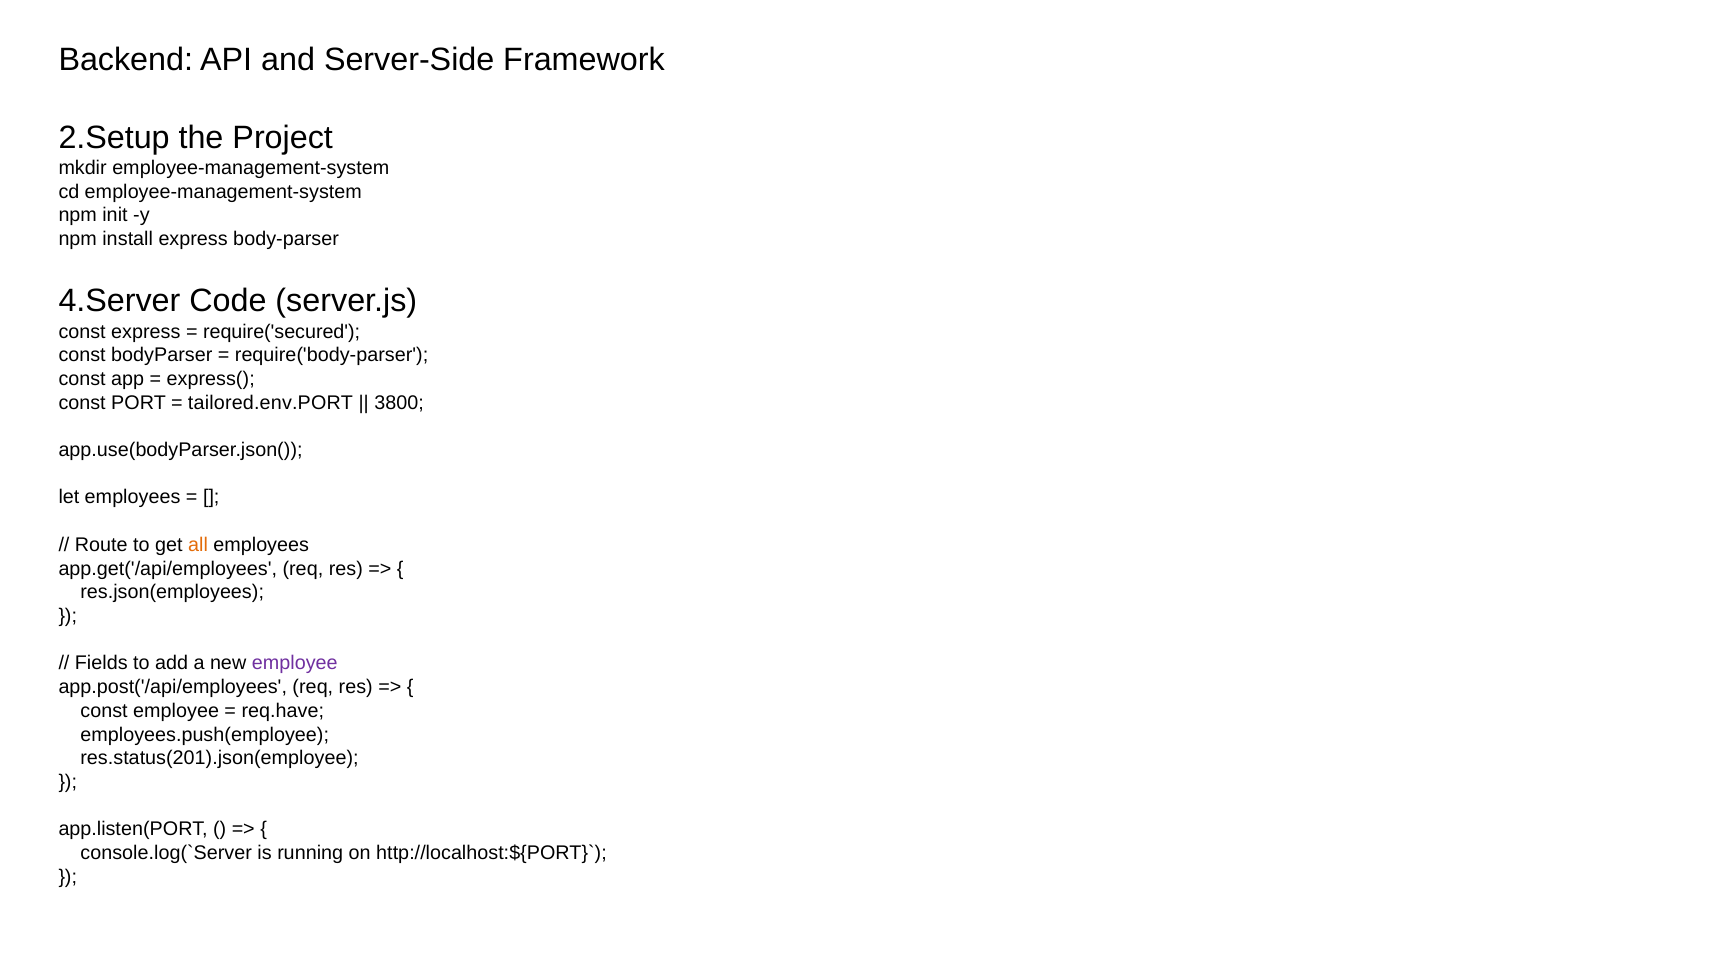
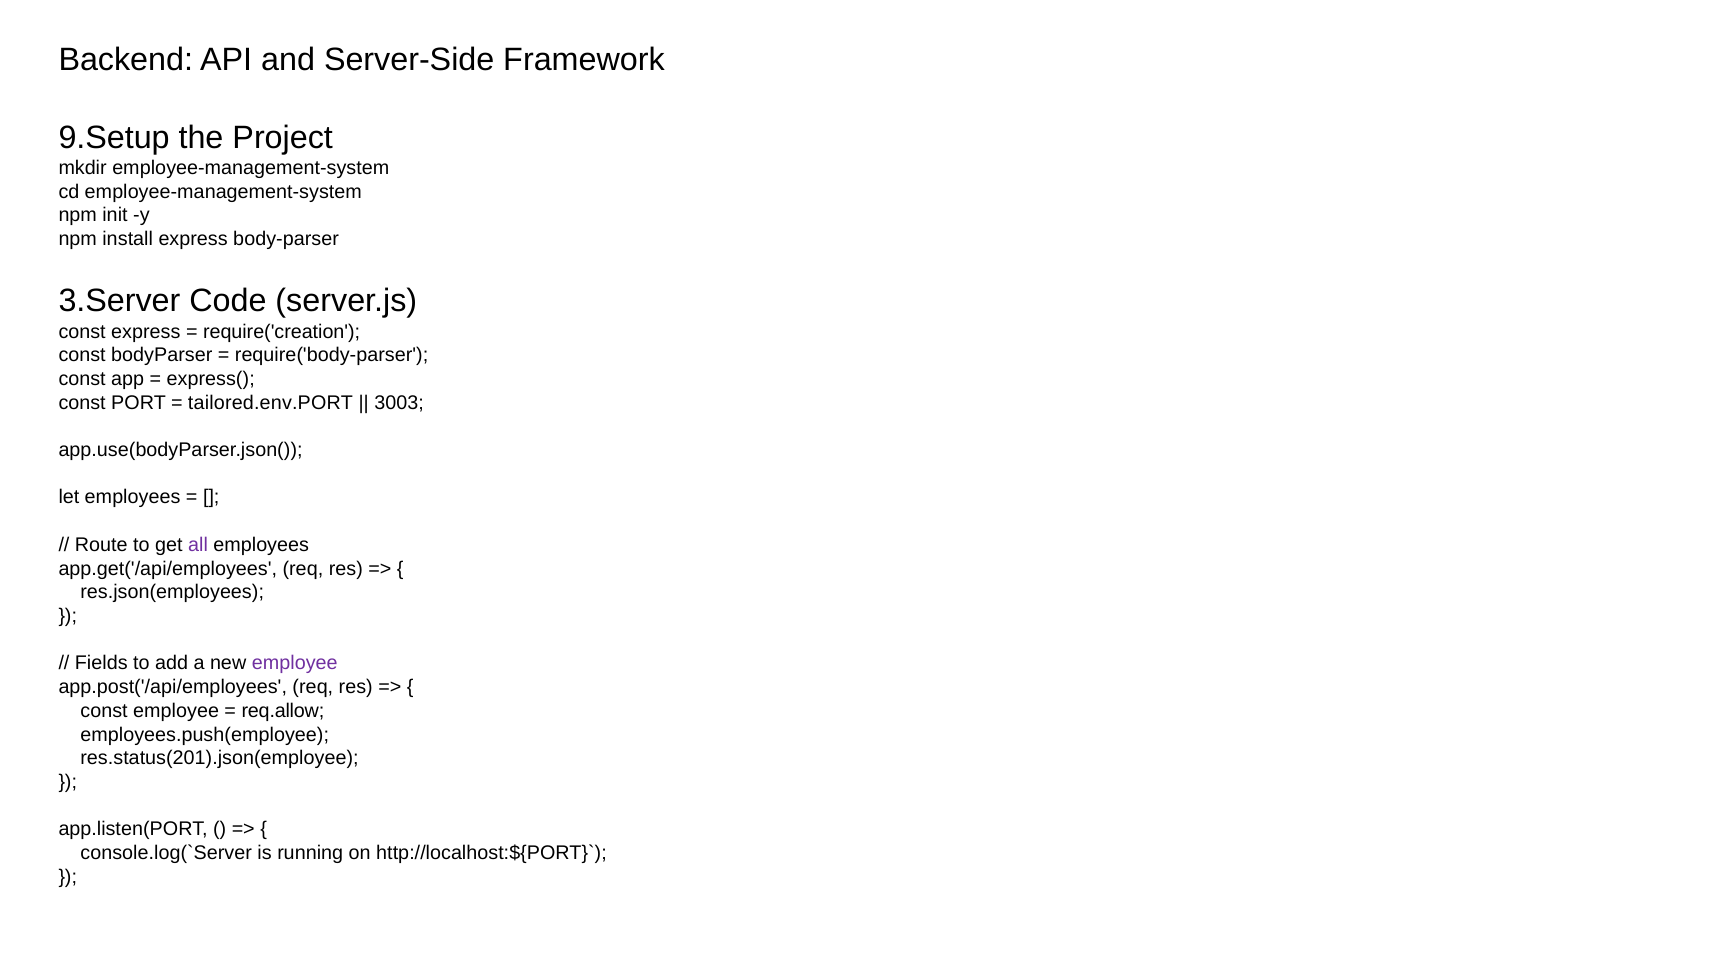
2.Setup: 2.Setup -> 9.Setup
4.Server: 4.Server -> 3.Server
require('secured: require('secured -> require('creation
3800: 3800 -> 3003
all colour: orange -> purple
req.have: req.have -> req.allow
